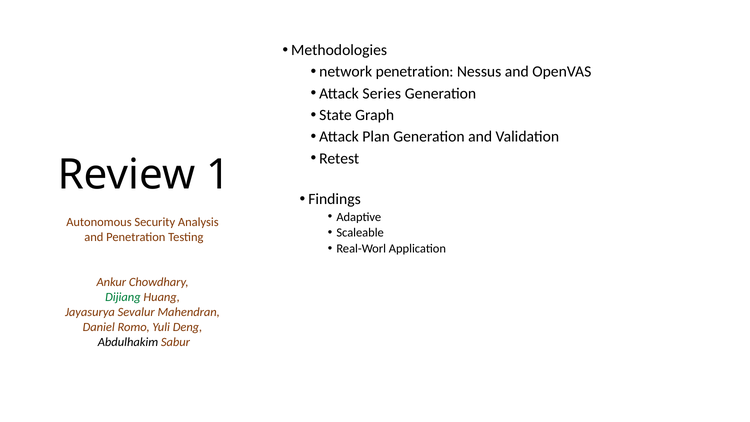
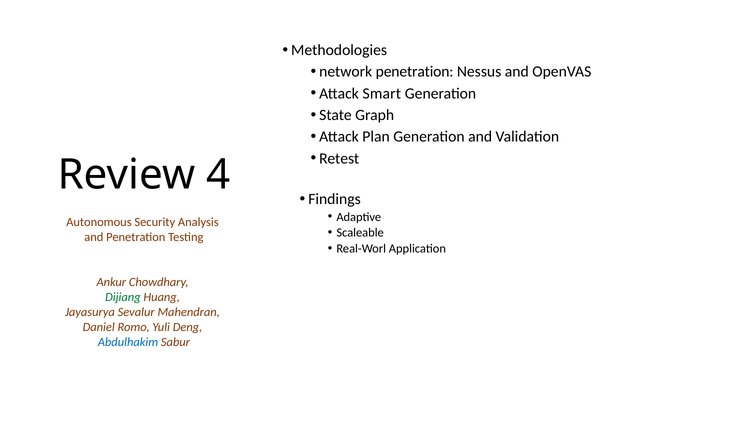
Series: Series -> Smart
1: 1 -> 4
Abdulhakim colour: black -> blue
